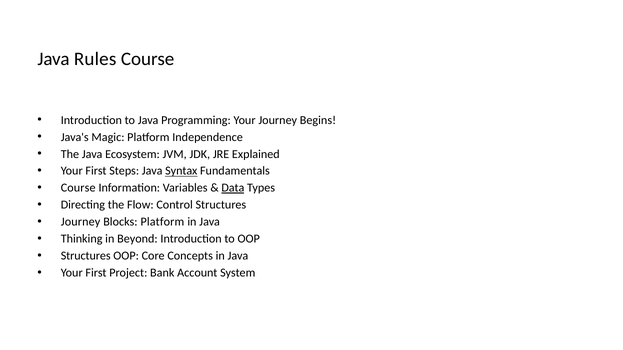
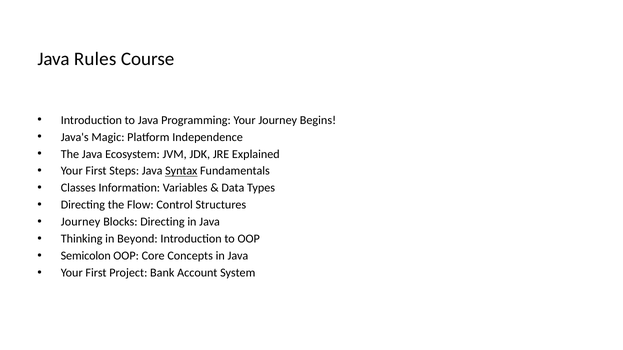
Course at (78, 188): Course -> Classes
Data underline: present -> none
Blocks Platform: Platform -> Directing
Structures at (86, 256): Structures -> Semicolon
